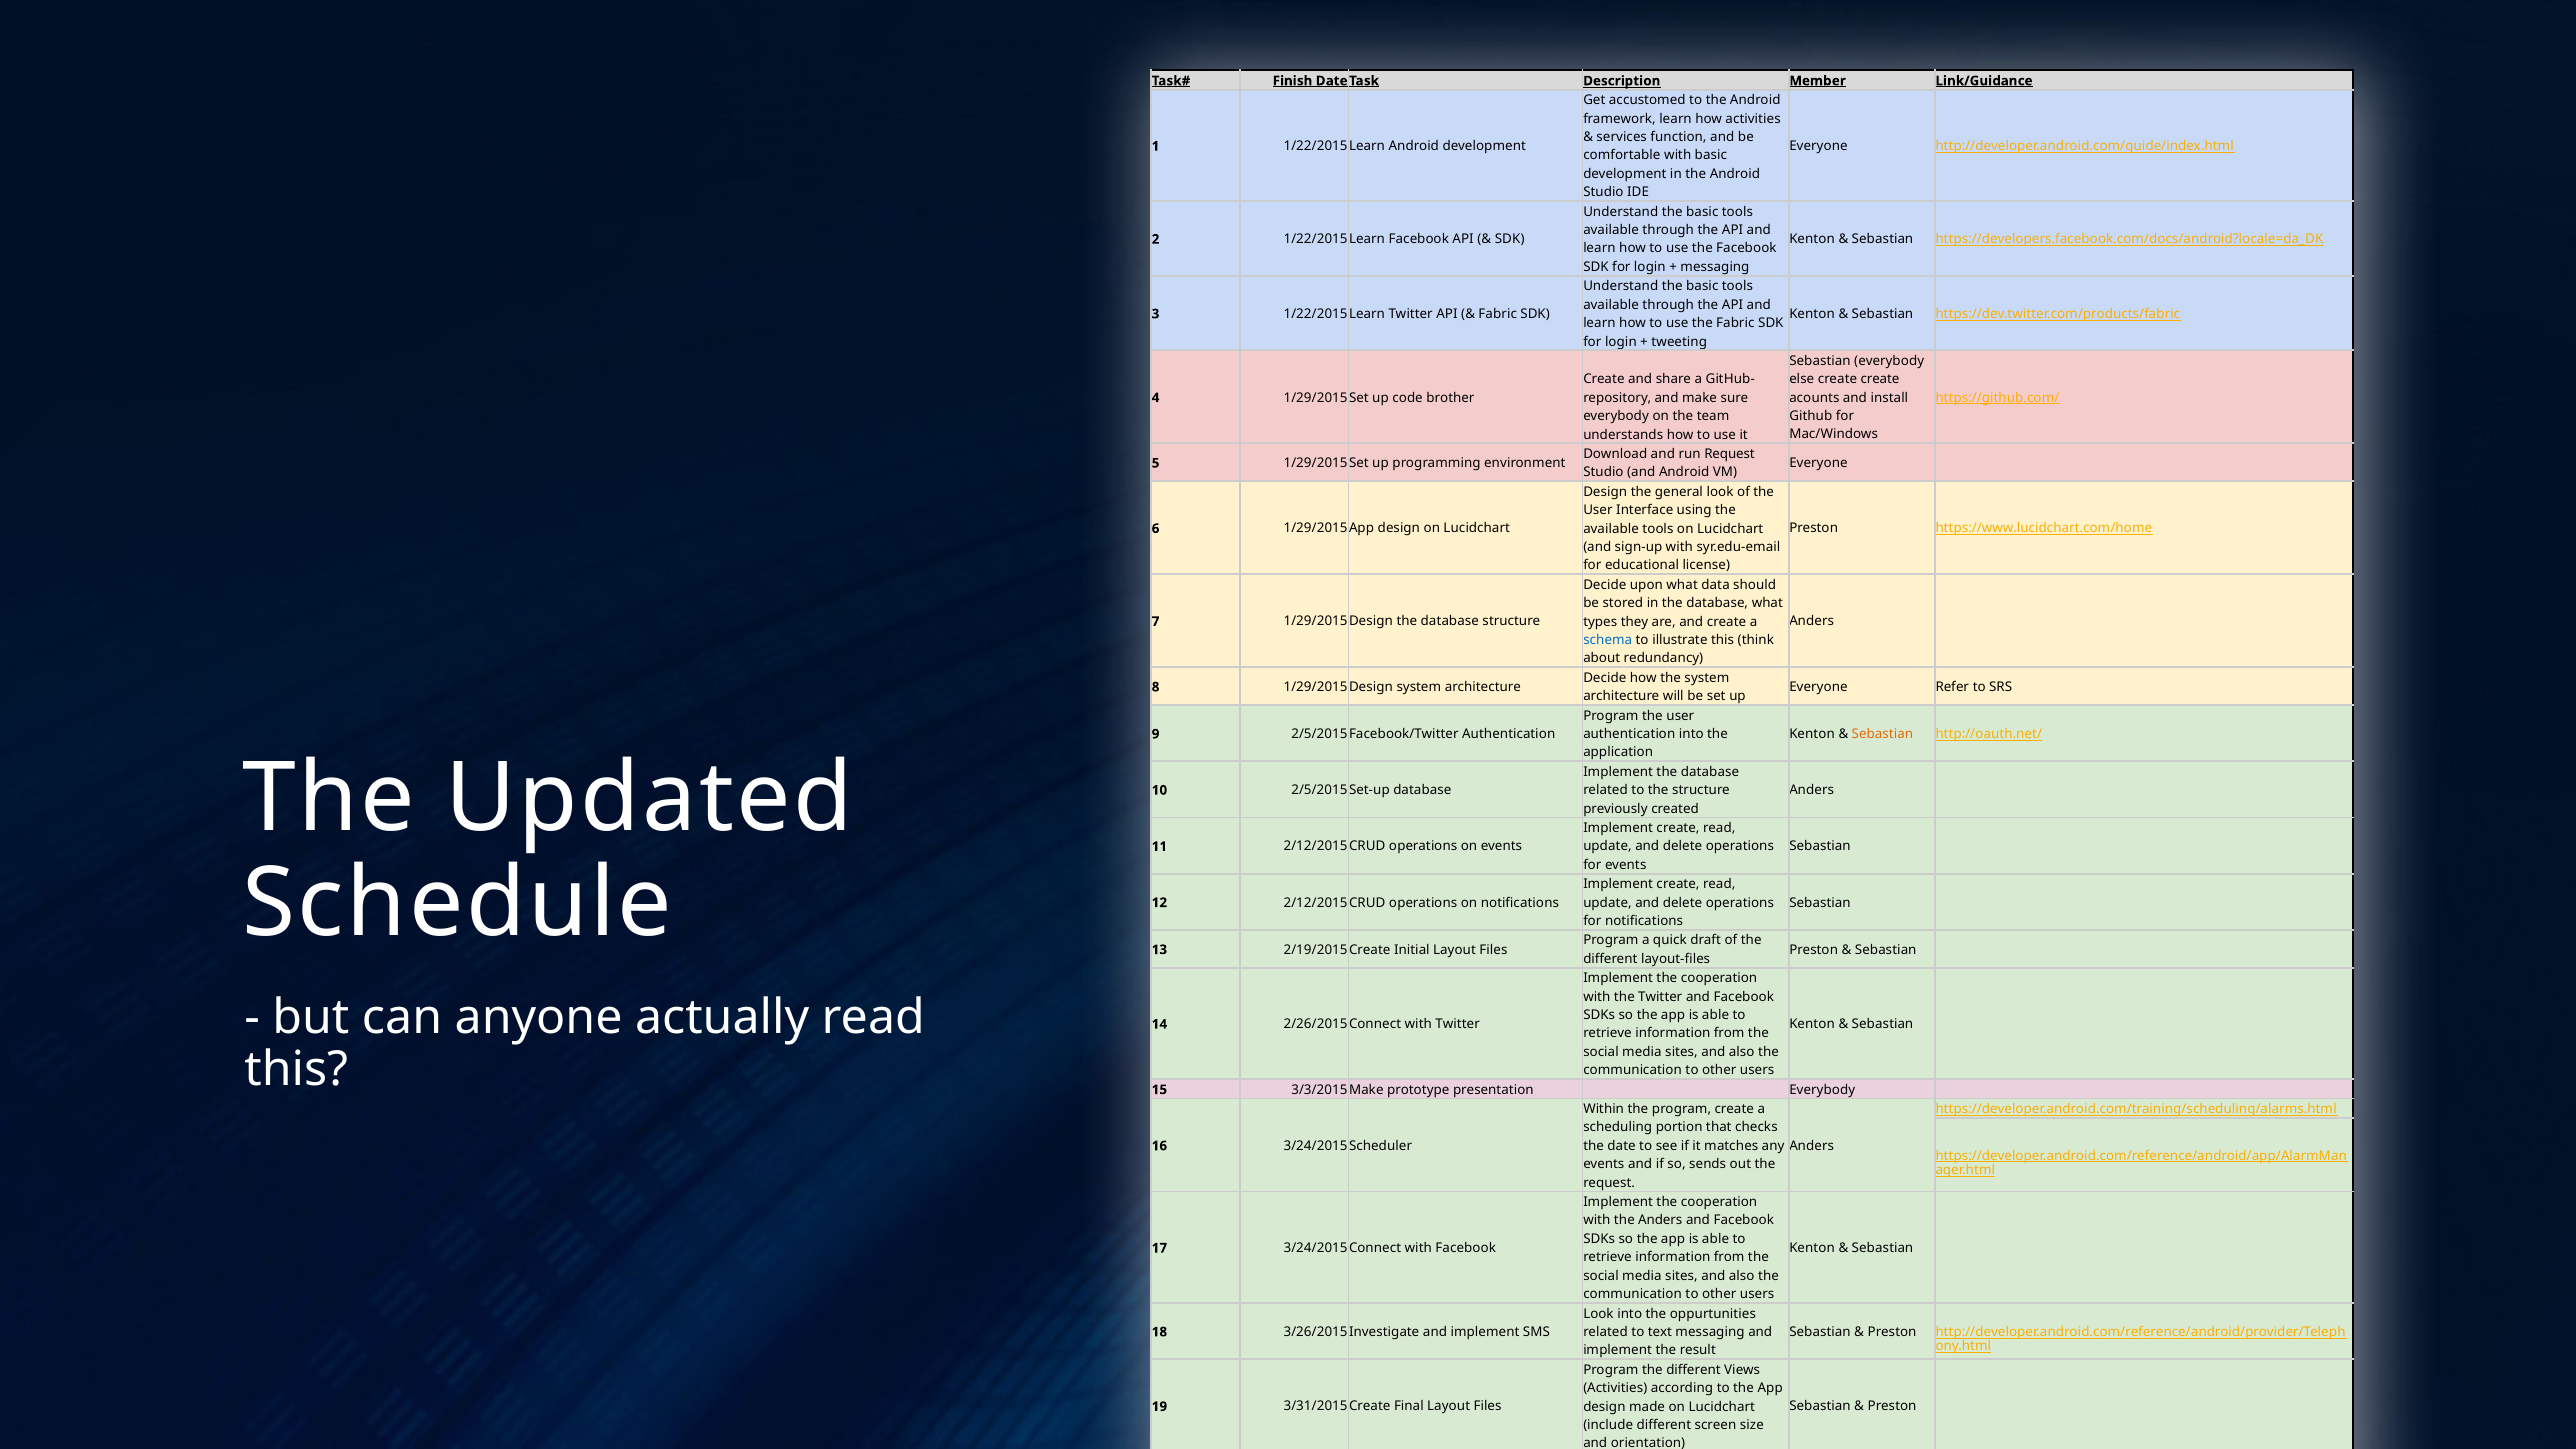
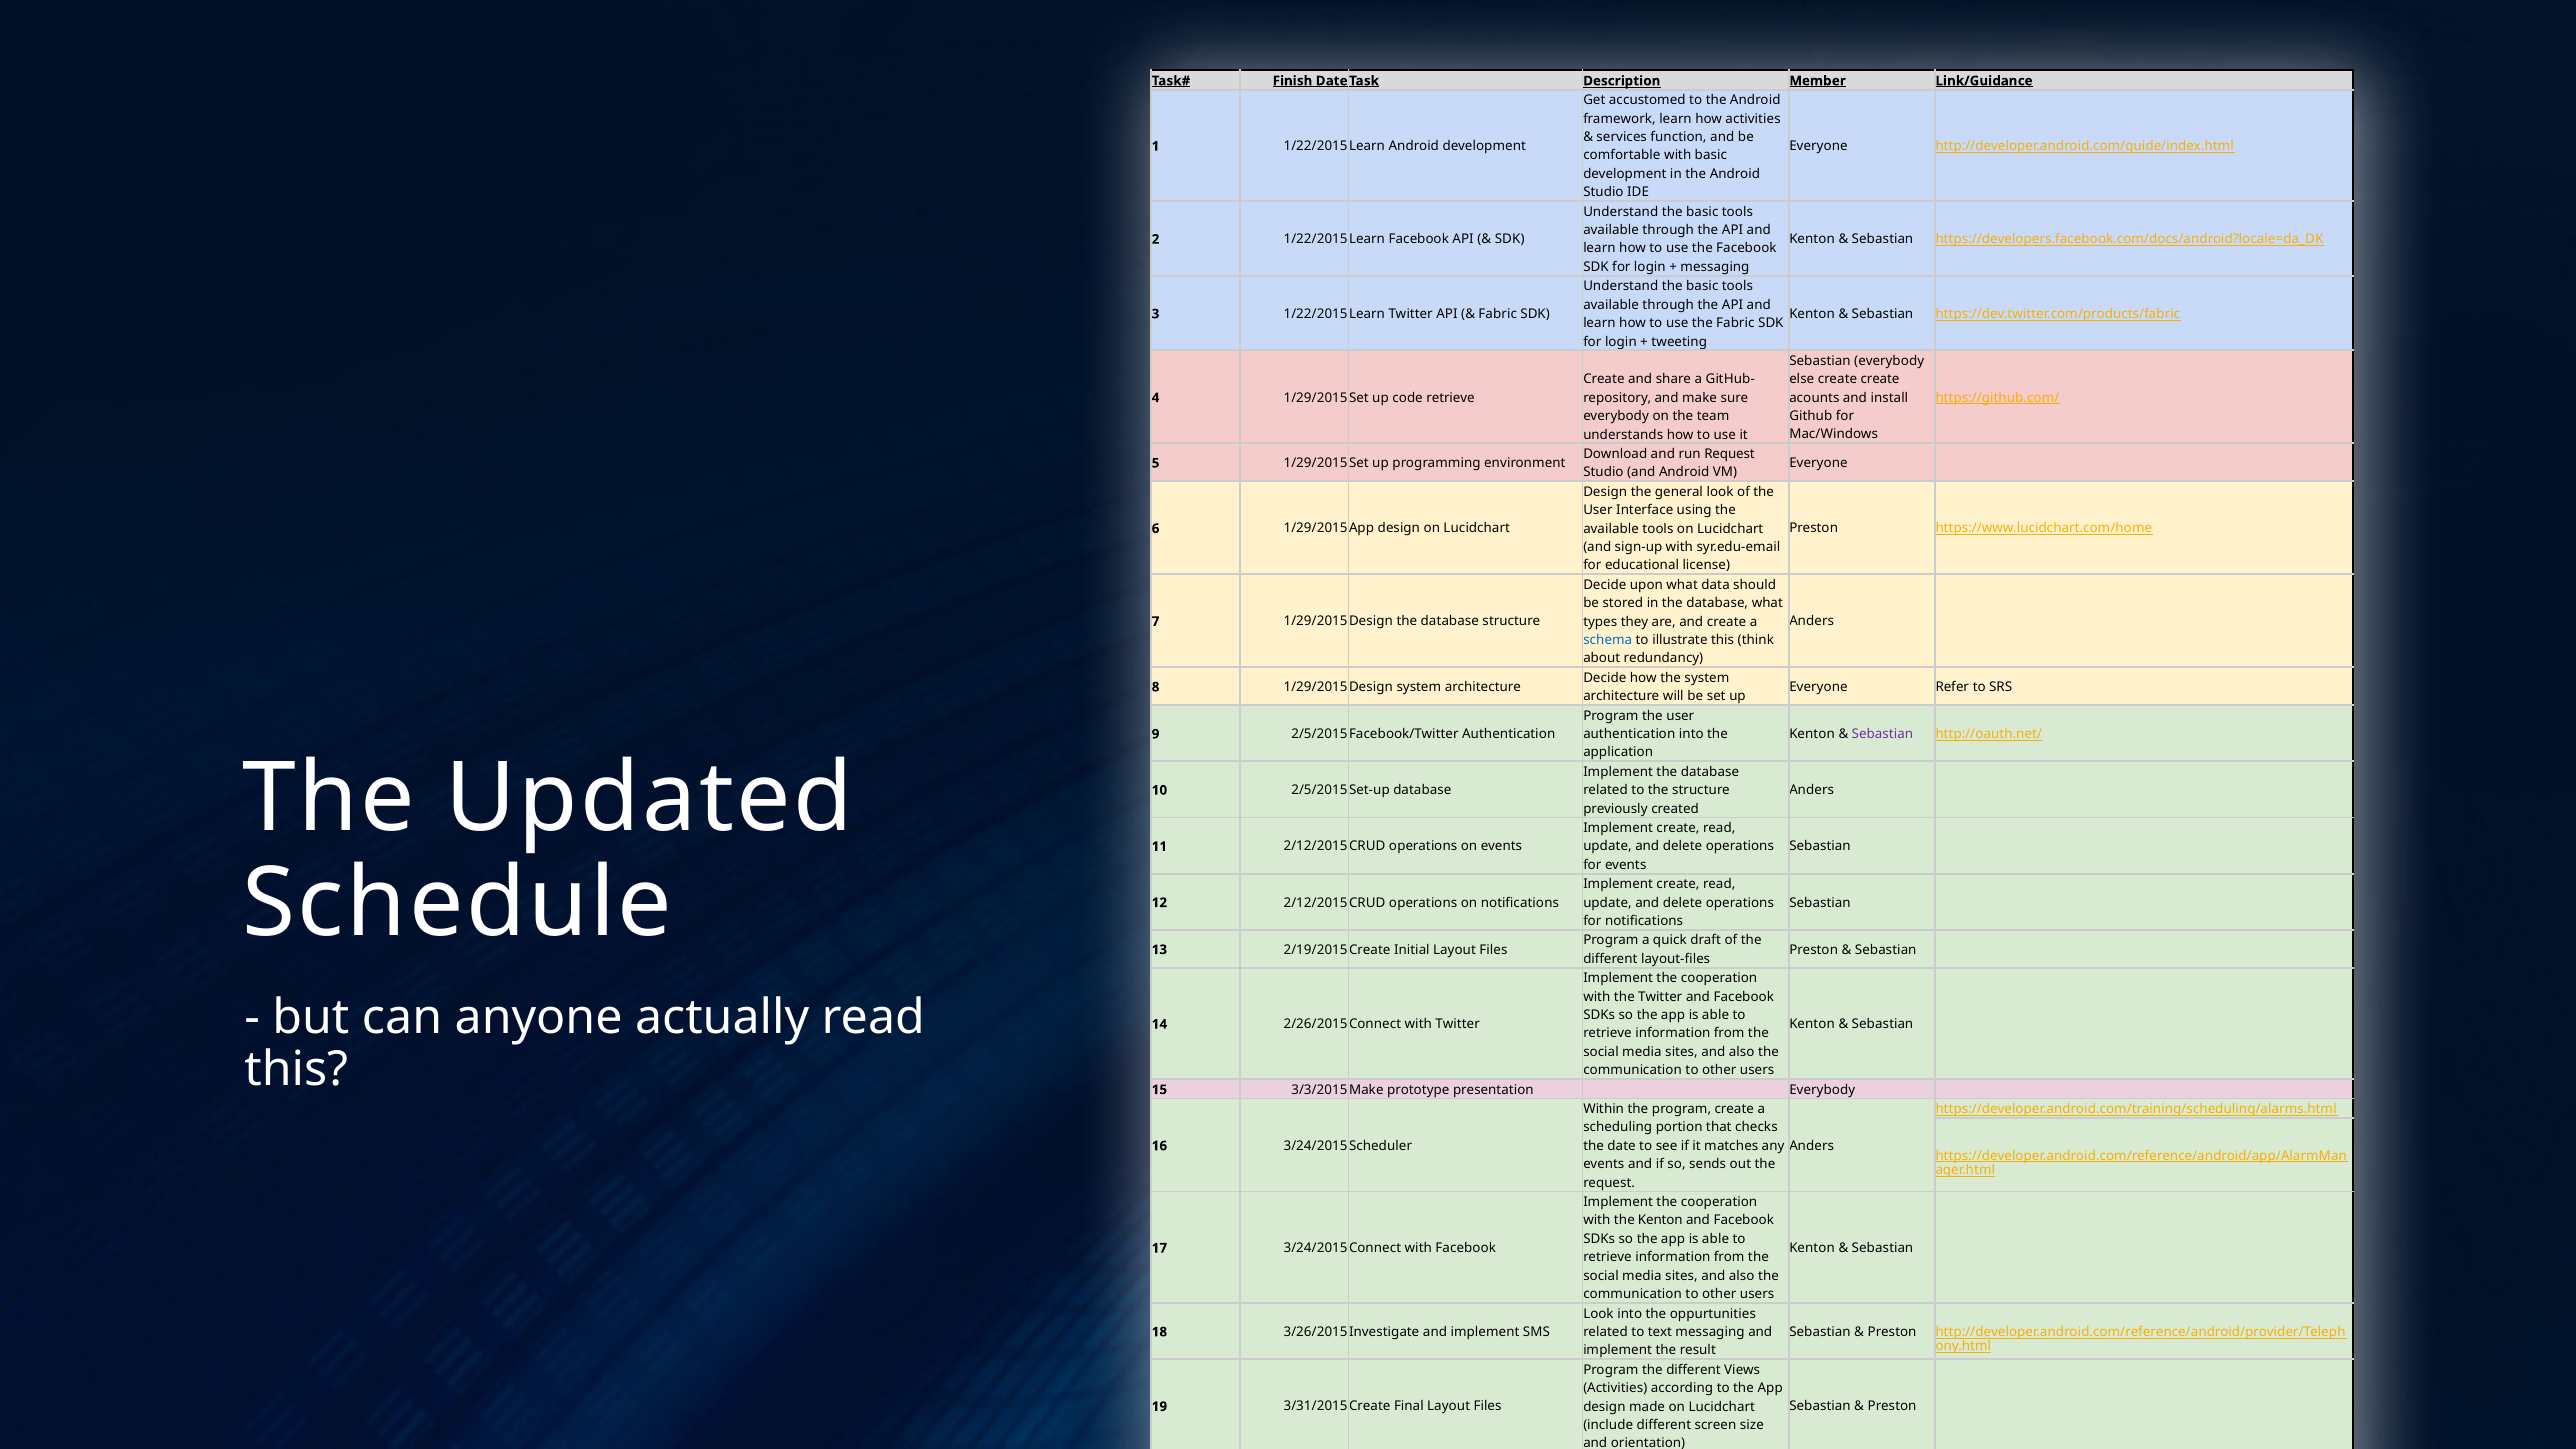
code brother: brother -> retrieve
Sebastian at (1882, 734) colour: orange -> purple
the Anders: Anders -> Kenton
